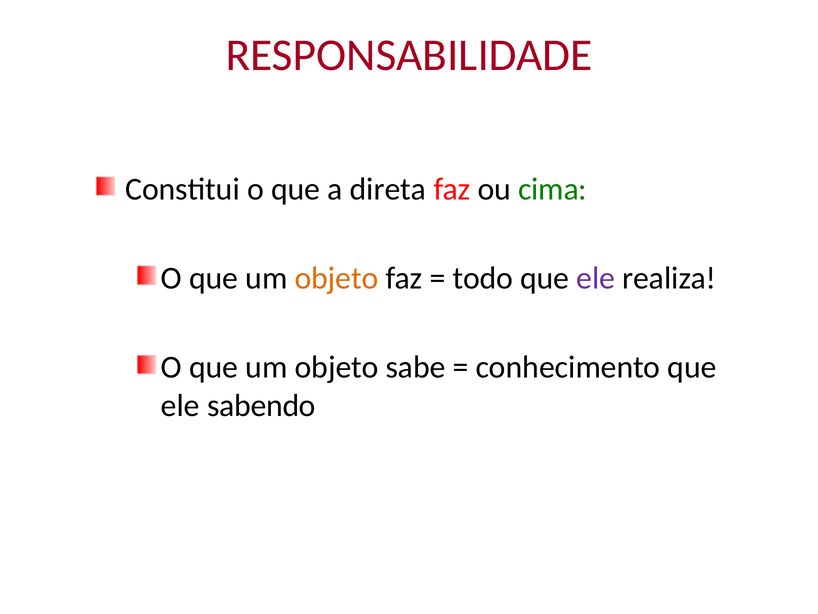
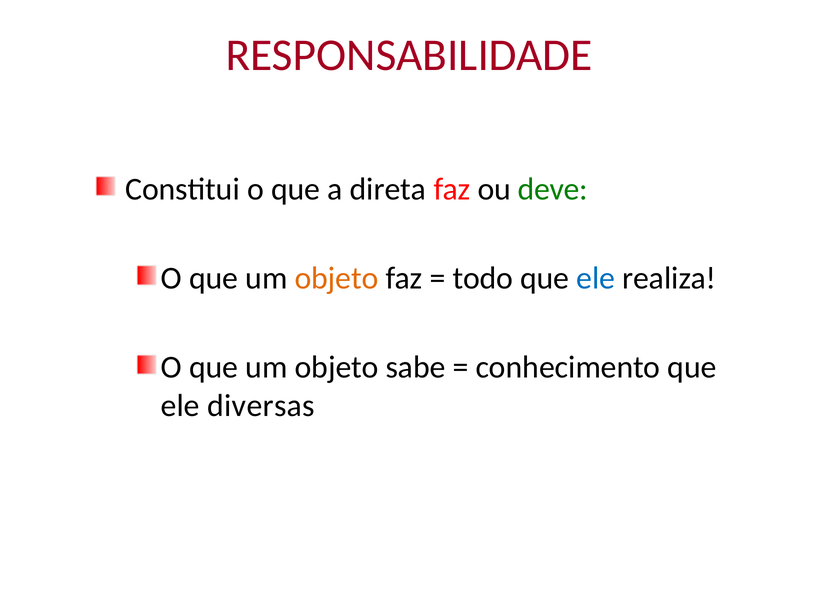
cima: cima -> deve
ele at (596, 278) colour: purple -> blue
sabendo: sabendo -> diversas
